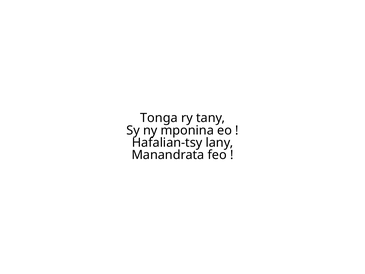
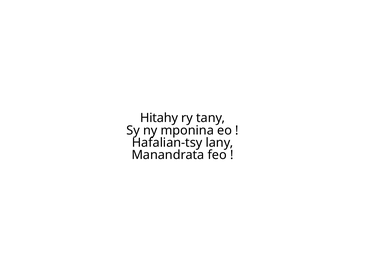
Tonga: Tonga -> Hitahy
